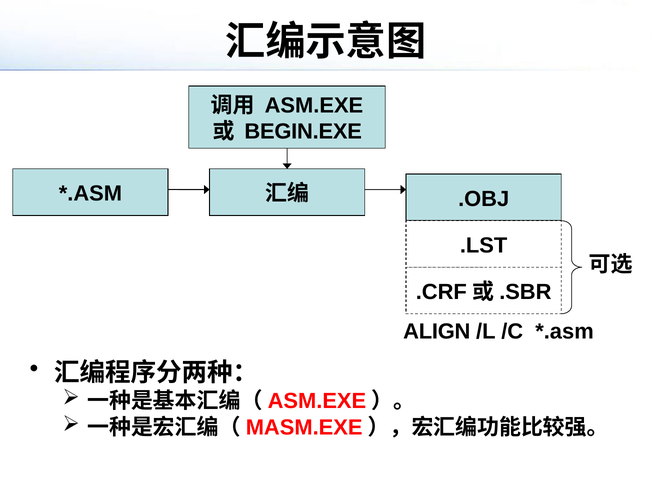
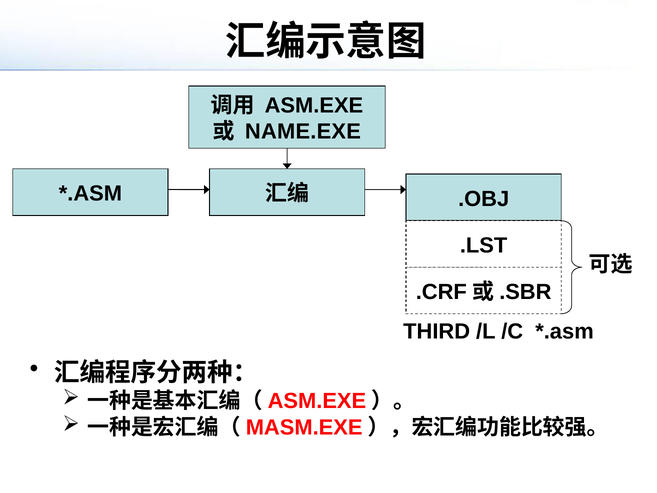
BEGIN.EXE: BEGIN.EXE -> NAME.EXE
ALIGN: ALIGN -> THIRD
